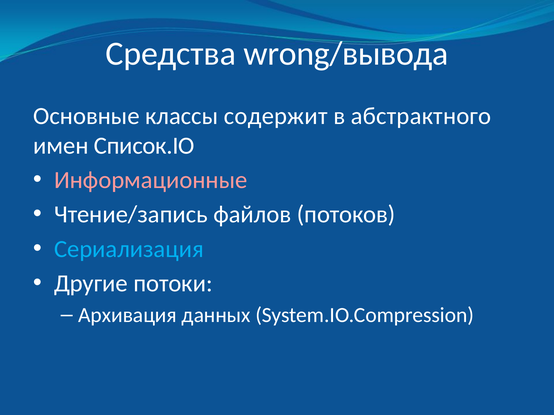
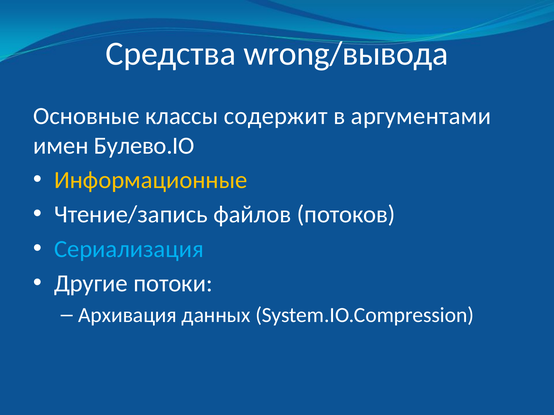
абстрактного: абстрактного -> аргументами
Список.IO: Список.IO -> Булево.IO
Информационные colour: pink -> yellow
